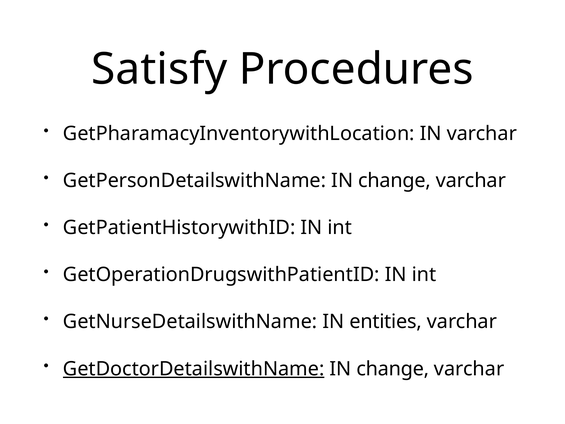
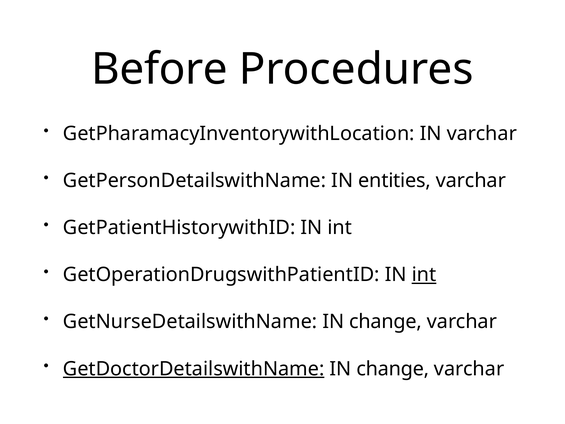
Satisfy: Satisfy -> Before
GetPersonDetailswithName IN change: change -> entities
int at (424, 275) underline: none -> present
GetNurseDetailswithName IN entities: entities -> change
